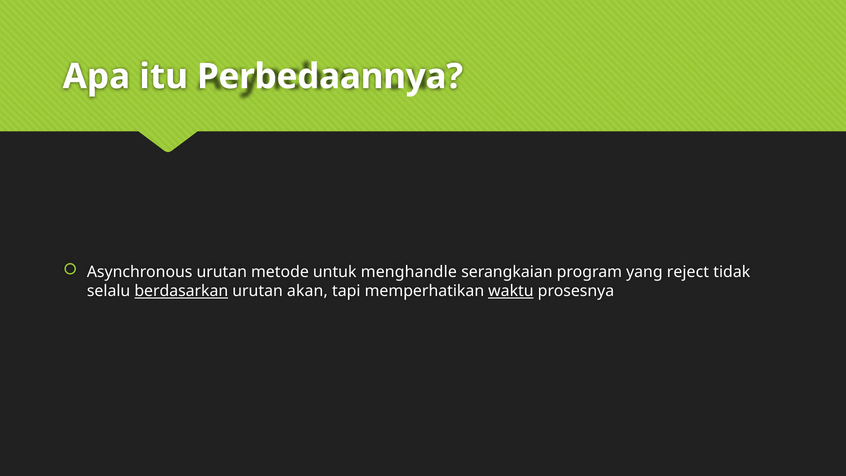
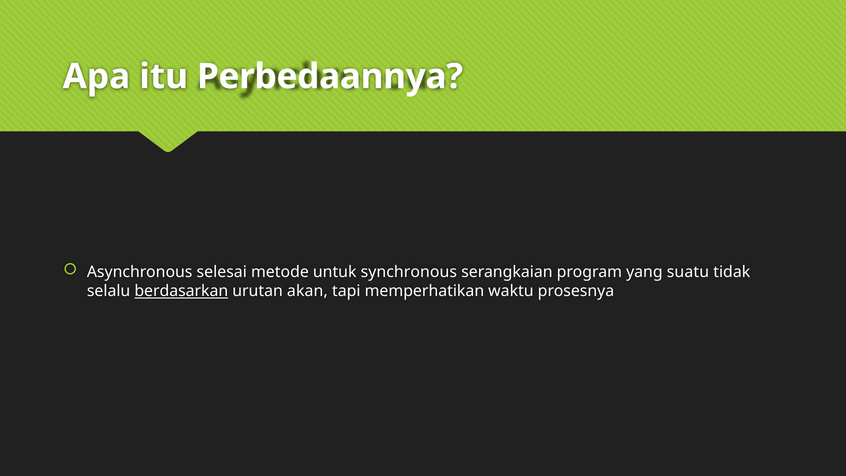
Asynchronous urutan: urutan -> selesai
menghandle: menghandle -> synchronous
reject: reject -> suatu
waktu underline: present -> none
